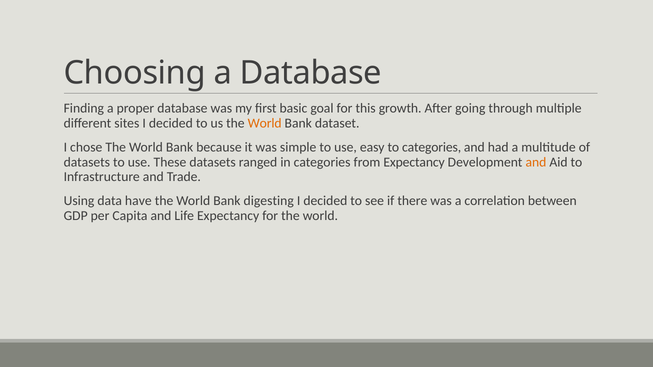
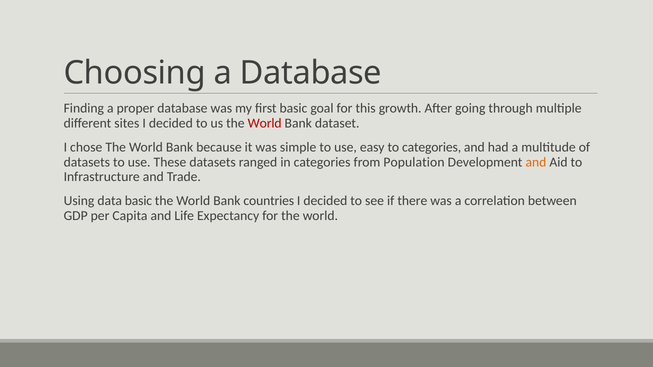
World at (265, 123) colour: orange -> red
from Expectancy: Expectancy -> Population
data have: have -> basic
digesting: digesting -> countries
